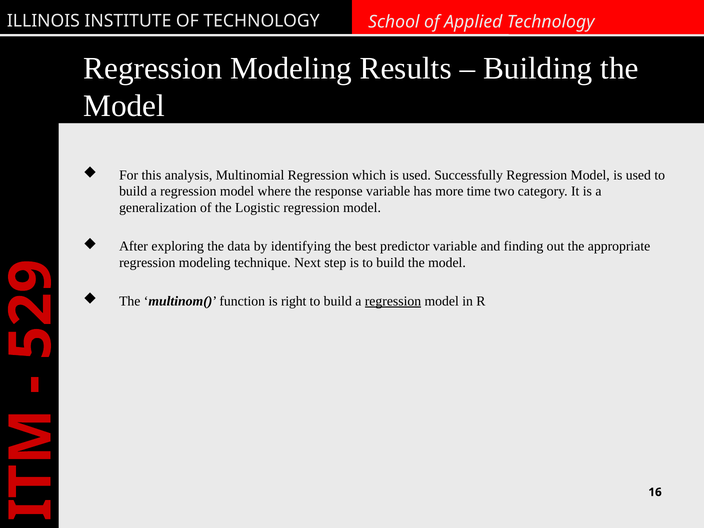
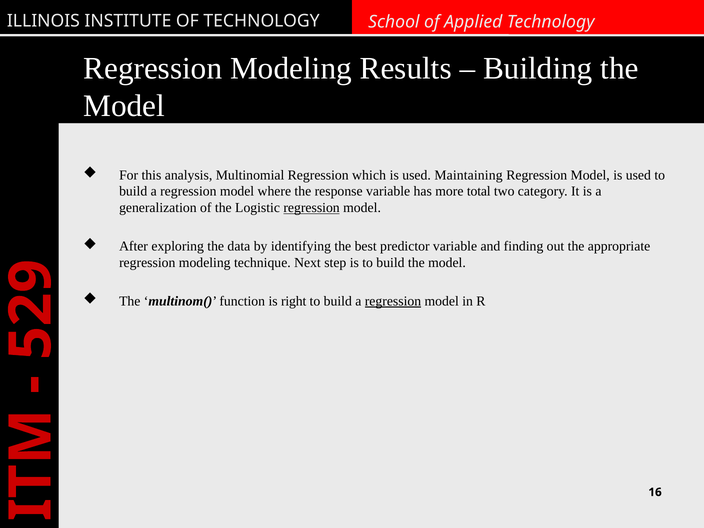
Successfully: Successfully -> Maintaining
time: time -> total
regression at (312, 208) underline: none -> present
